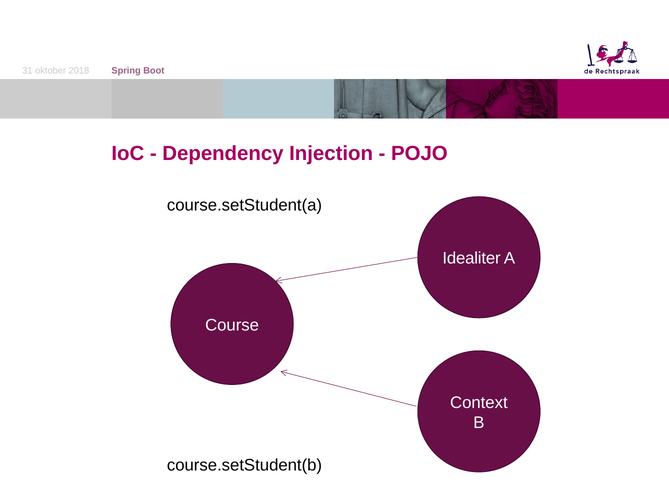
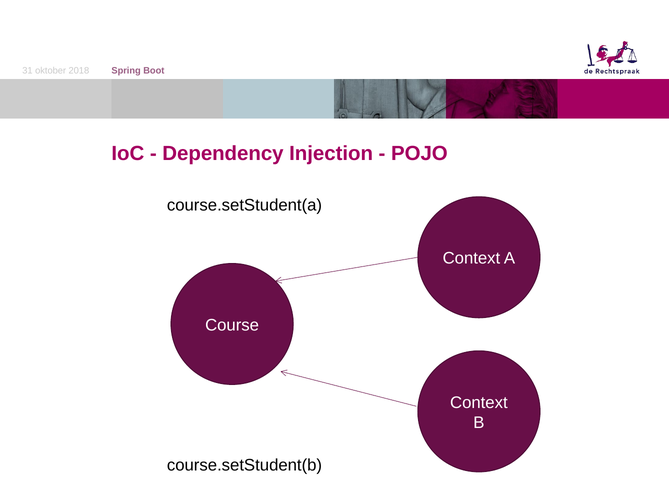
Idealiter at (472, 258): Idealiter -> Context
